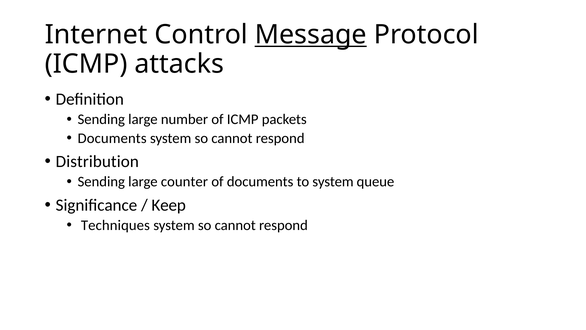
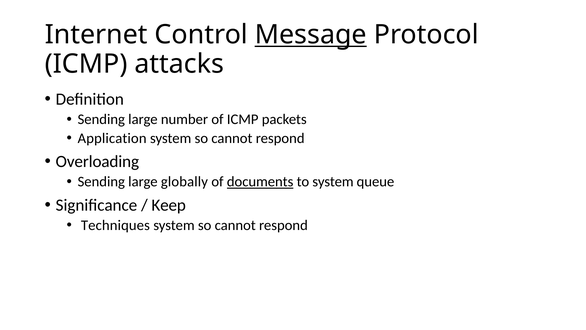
Documents at (112, 138): Documents -> Application
Distribution: Distribution -> Overloading
counter: counter -> globally
documents at (260, 182) underline: none -> present
